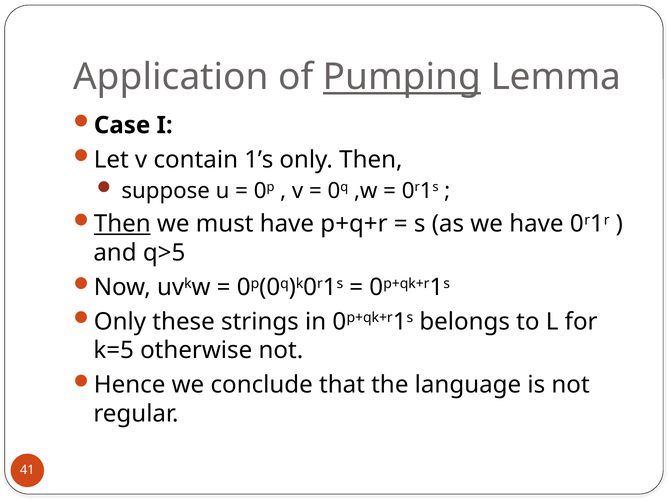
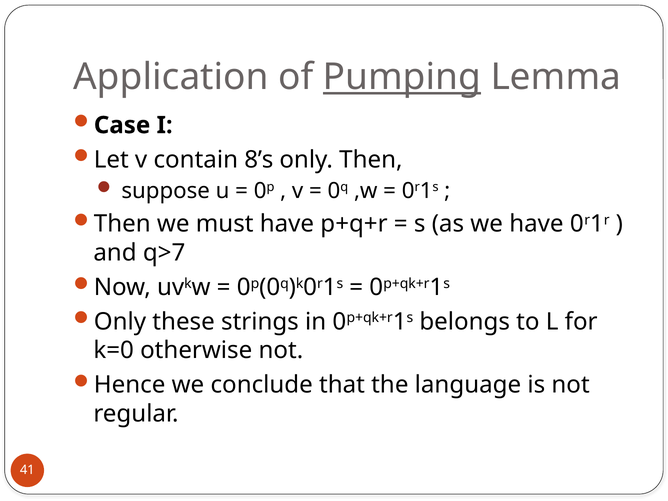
1’s: 1’s -> 8’s
Then at (122, 224) underline: present -> none
q>5: q>5 -> q>7
k=5: k=5 -> k=0
